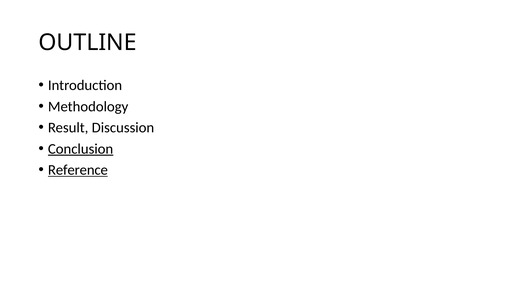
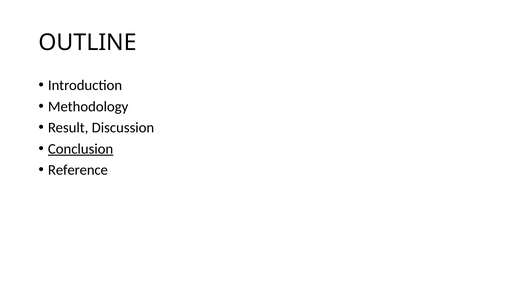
Reference underline: present -> none
